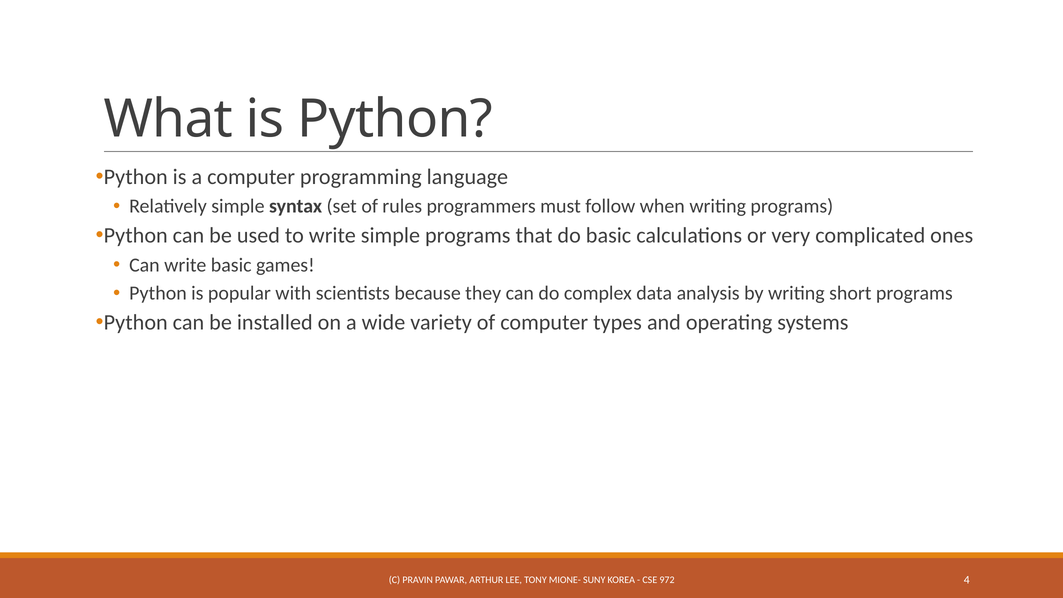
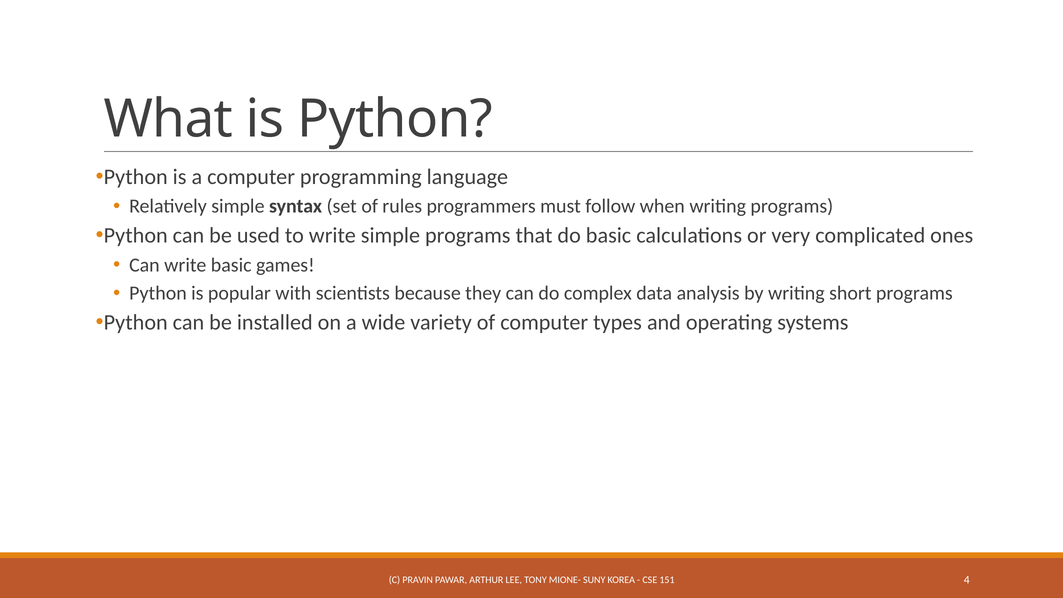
972: 972 -> 151
